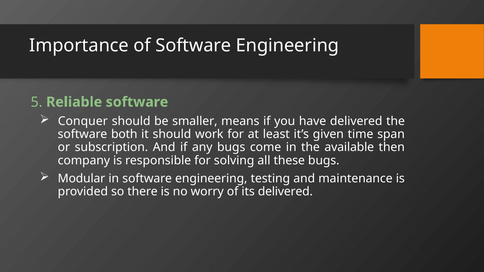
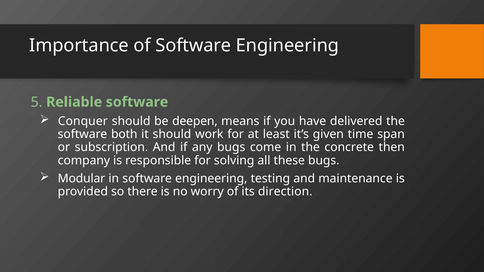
smaller: smaller -> deepen
available: available -> concrete
its delivered: delivered -> direction
